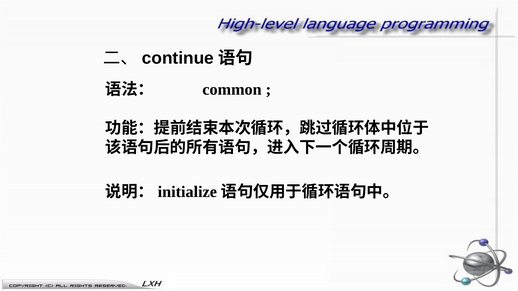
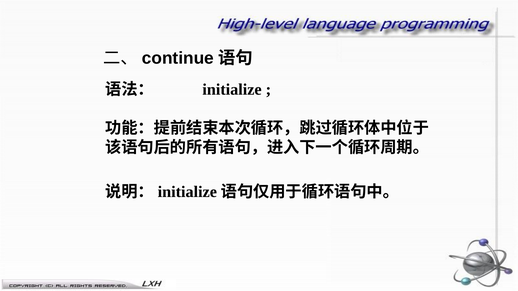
common at (232, 90): common -> initialize
